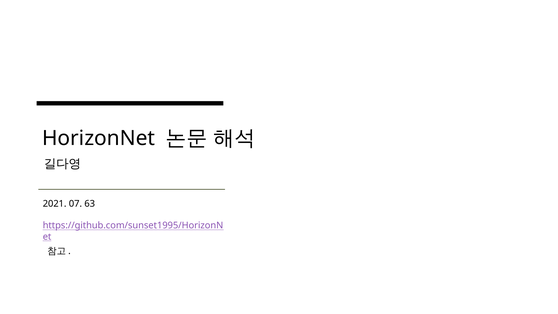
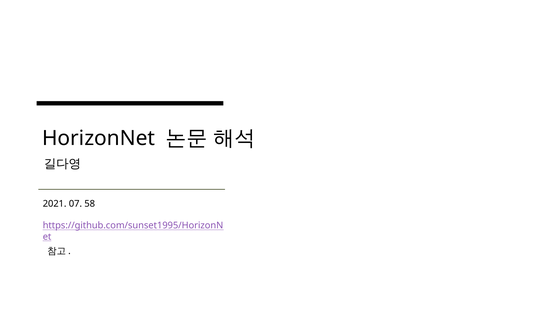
63: 63 -> 58
